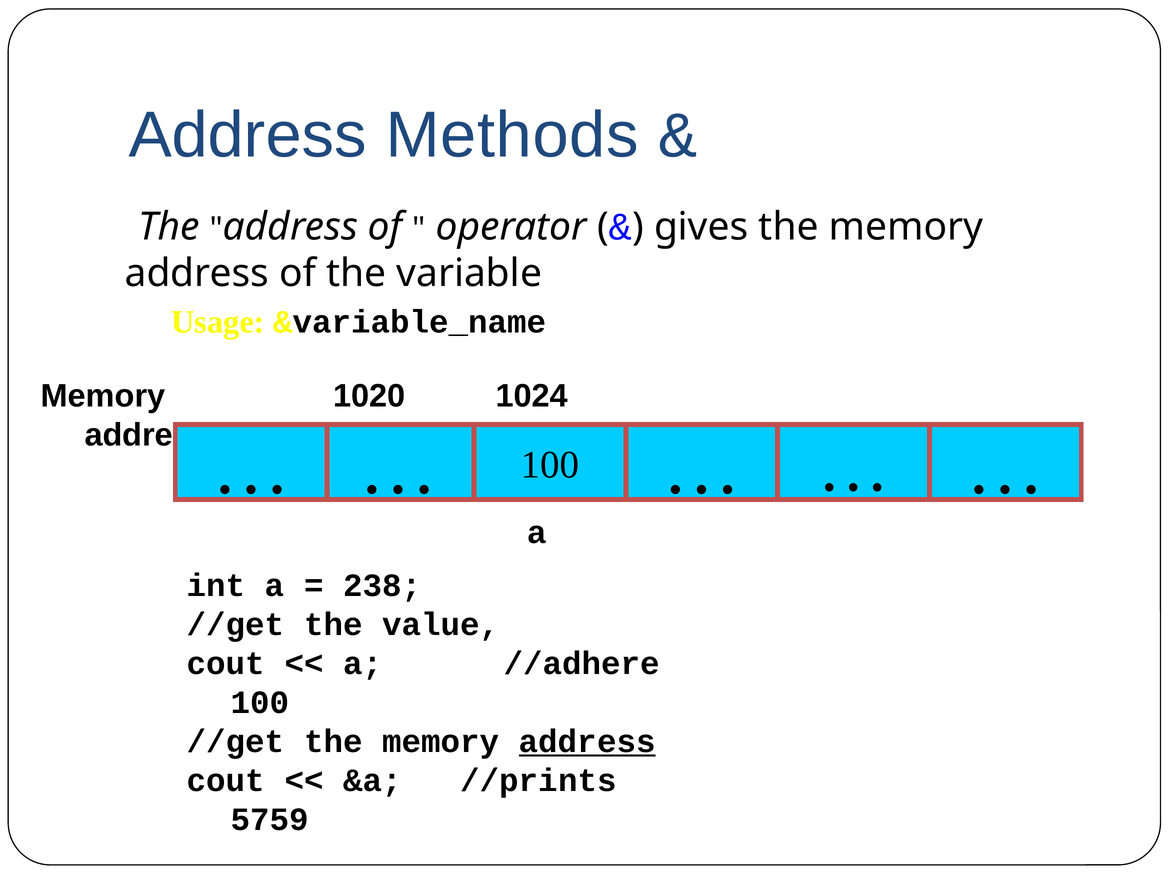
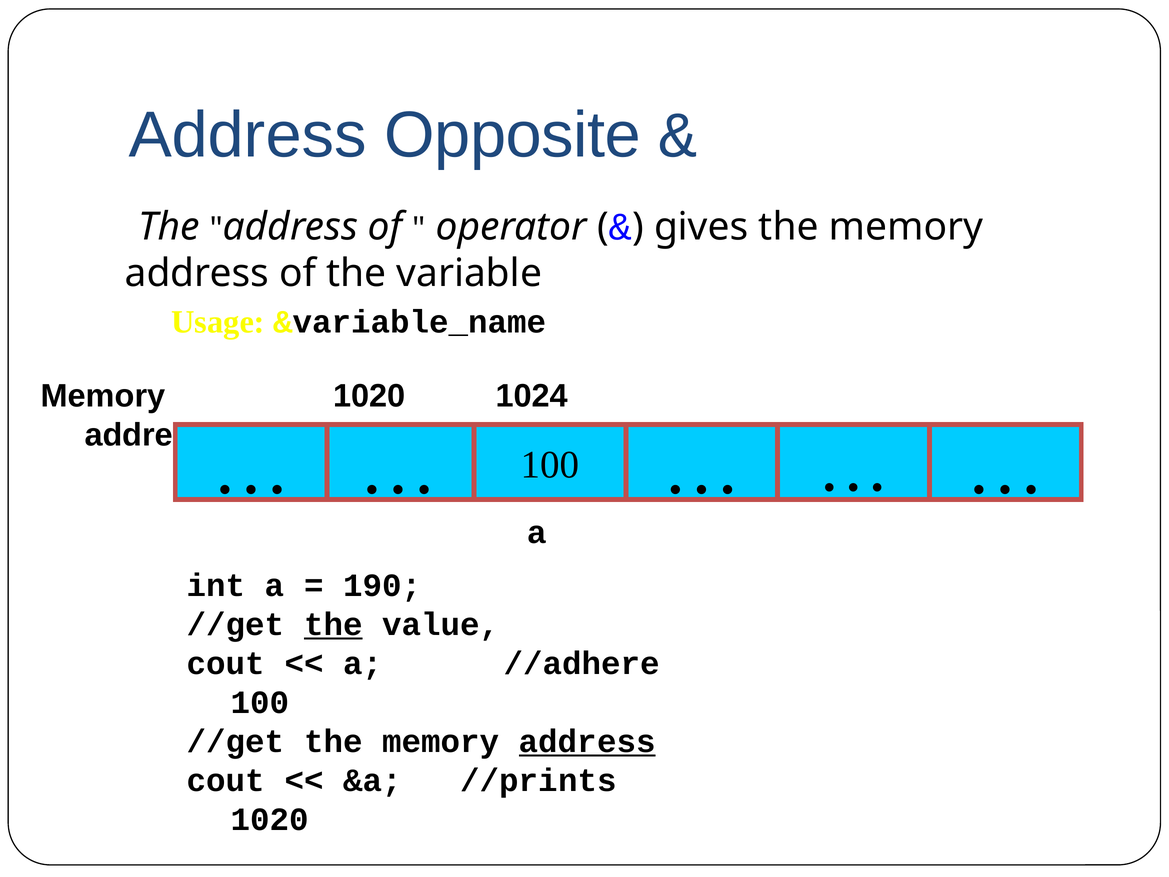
Methods: Methods -> Opposite
238: 238 -> 190
the at (333, 624) underline: none -> present
5759 at (270, 819): 5759 -> 1020
